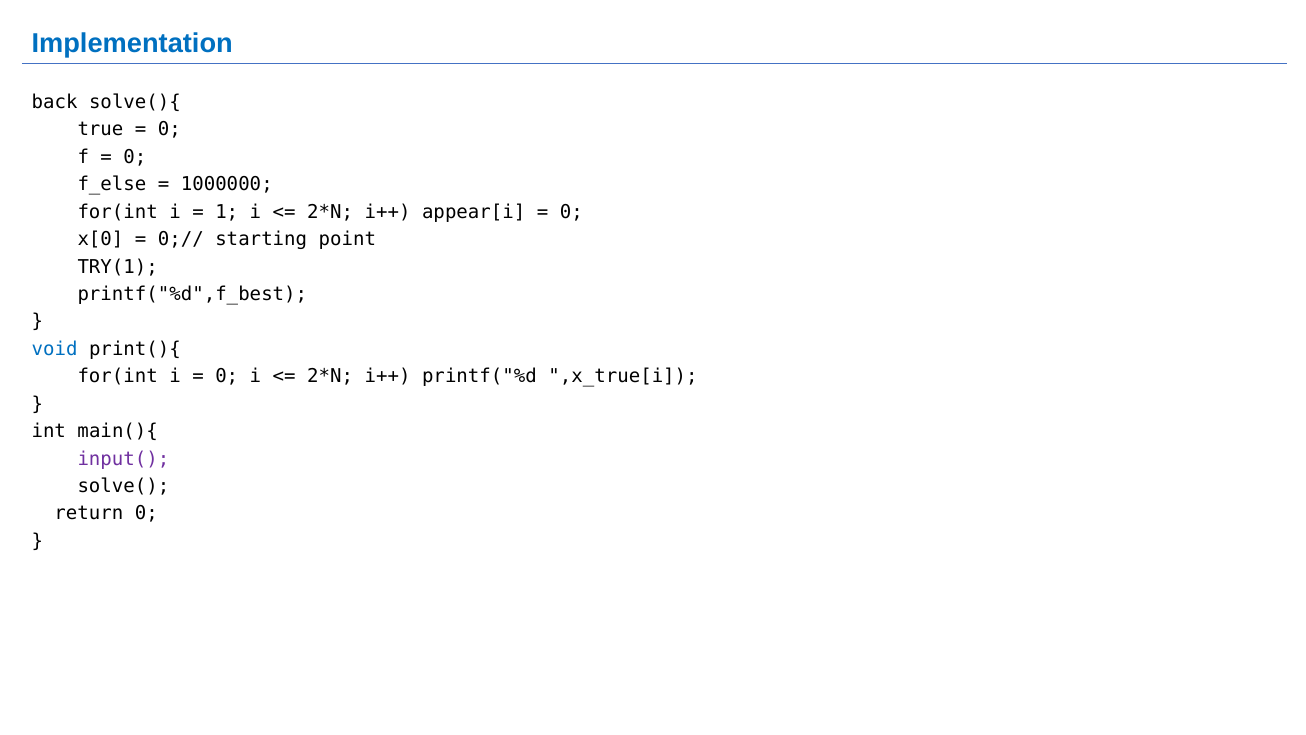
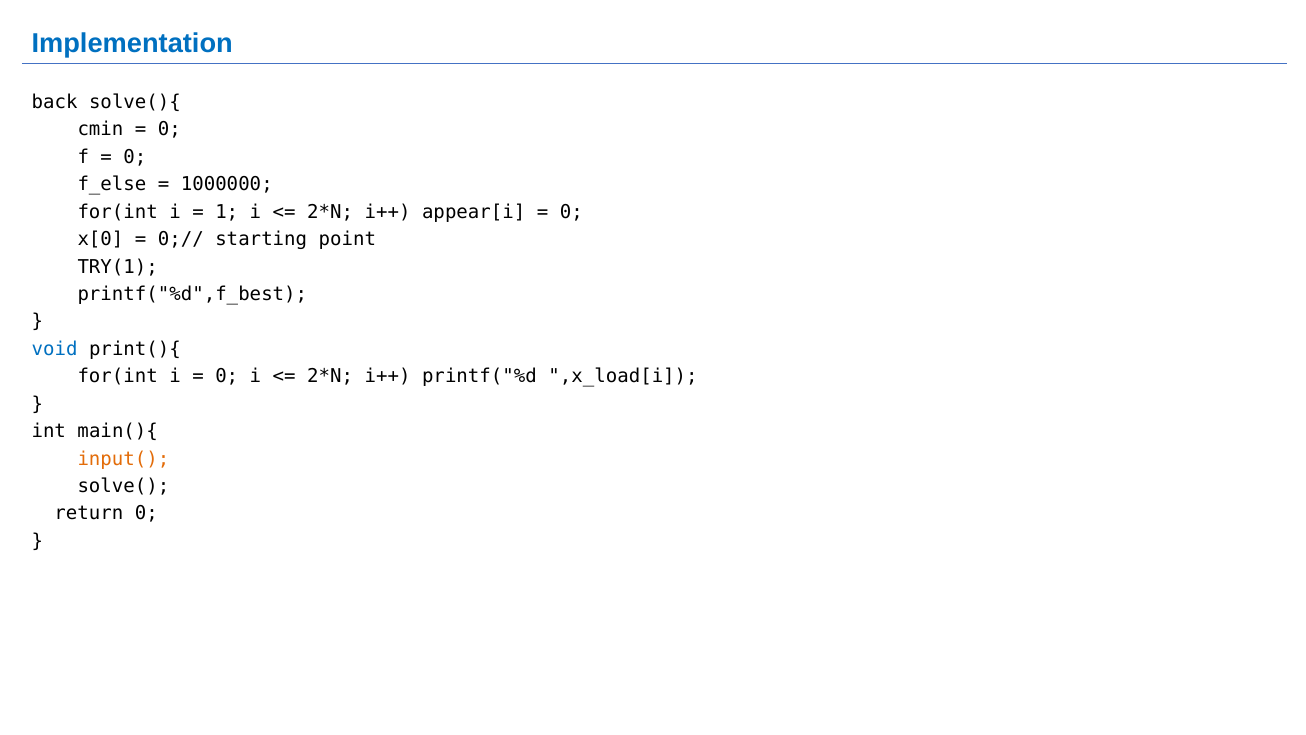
true: true -> cmin
,x_true[i: ,x_true[i -> ,x_load[i
input( colour: purple -> orange
